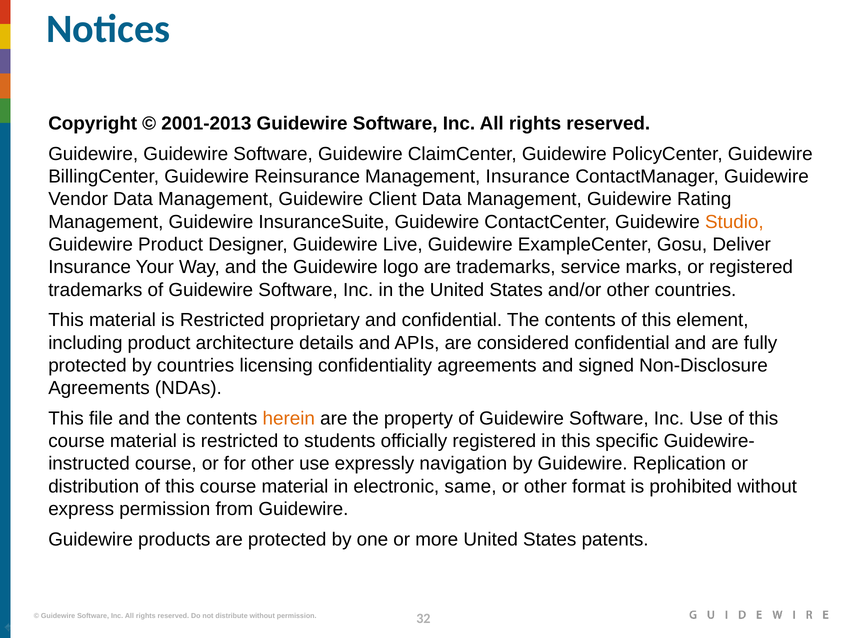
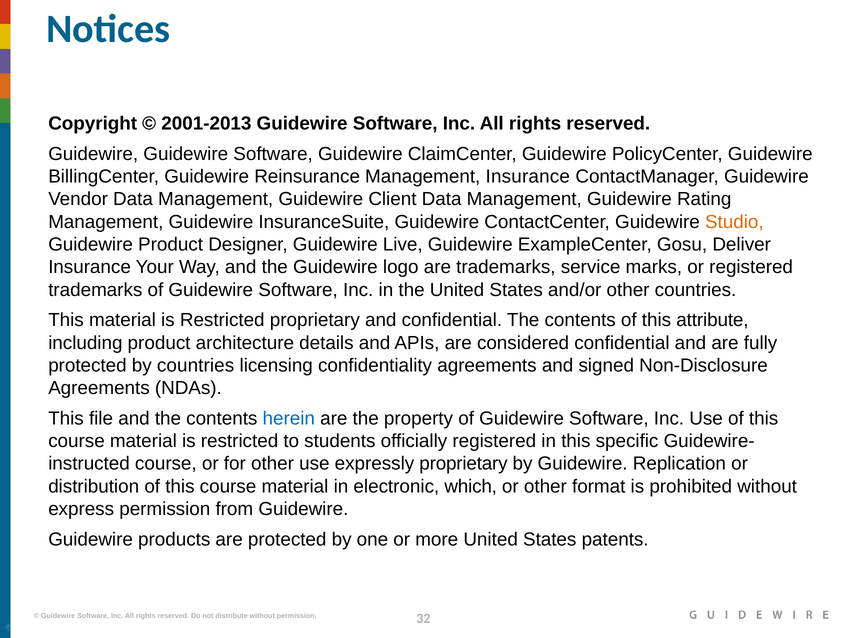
element: element -> attribute
herein colour: orange -> blue
expressly navigation: navigation -> proprietary
same: same -> which
